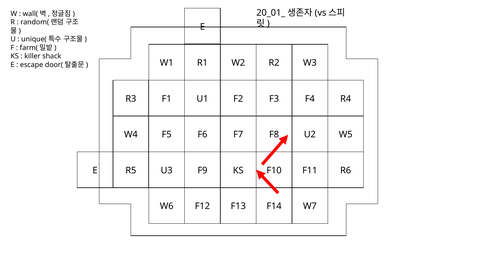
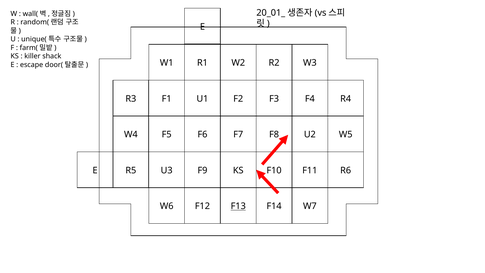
F13 underline: none -> present
